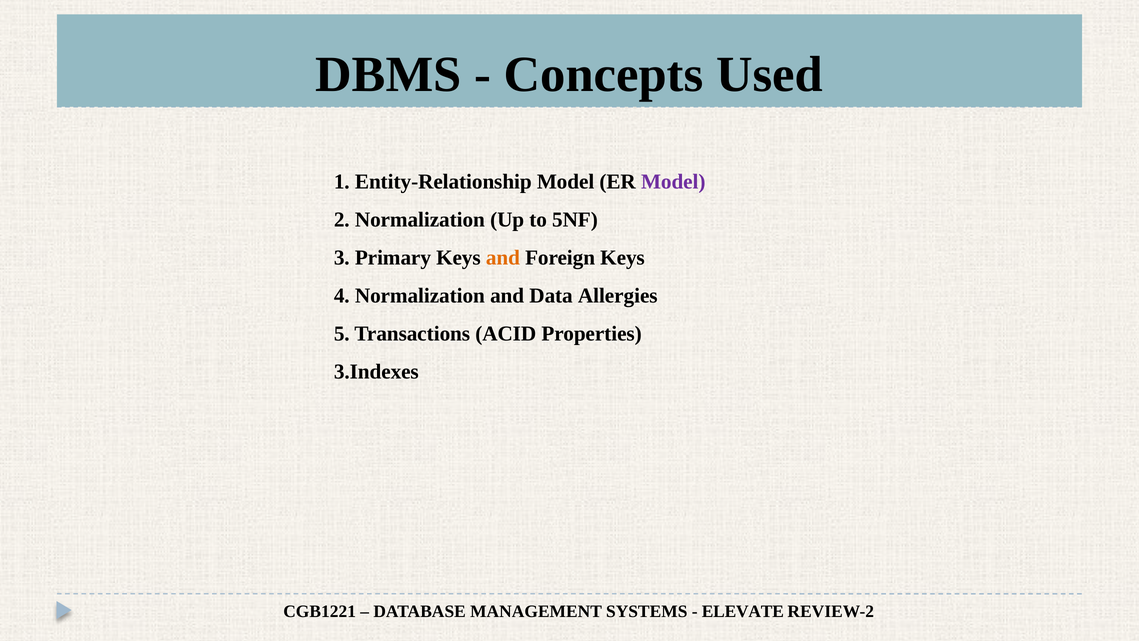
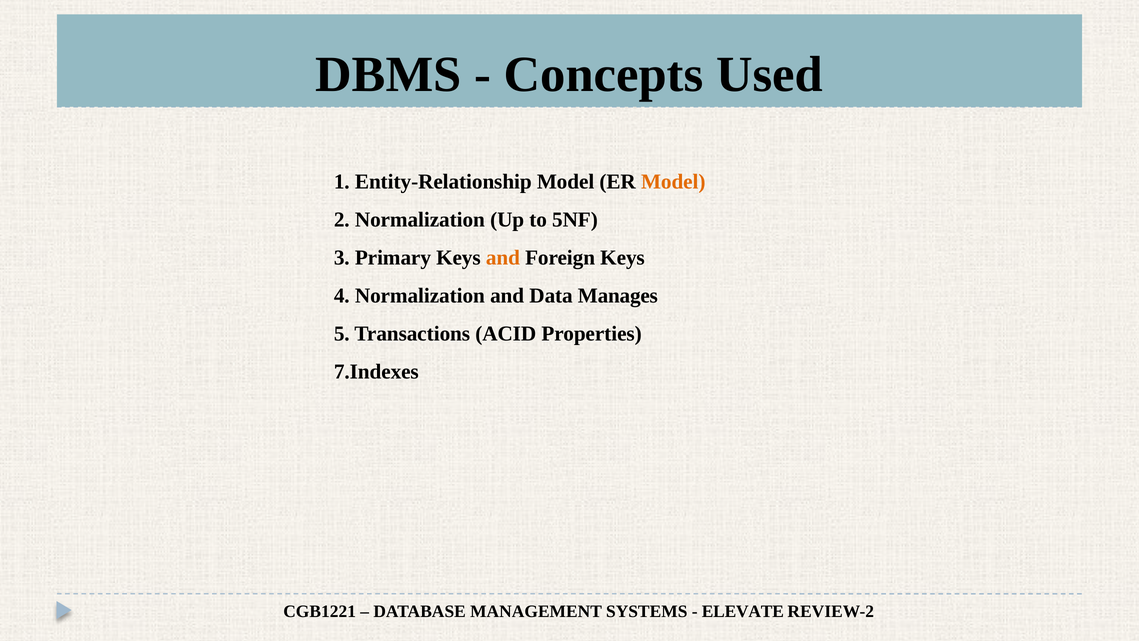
Model at (673, 182) colour: purple -> orange
Allergies: Allergies -> Manages
3.Indexes: 3.Indexes -> 7.Indexes
